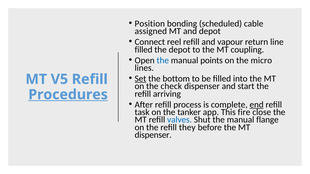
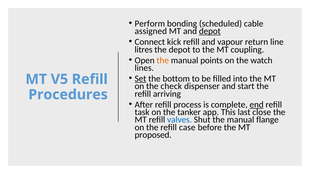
Position: Position -> Perform
depot at (210, 31) underline: none -> present
reel: reel -> kick
filled at (144, 50): filled -> litres
the at (163, 60) colour: blue -> orange
micro: micro -> watch
Procedures underline: present -> none
fire: fire -> last
they: they -> case
dispenser at (153, 135): dispenser -> proposed
